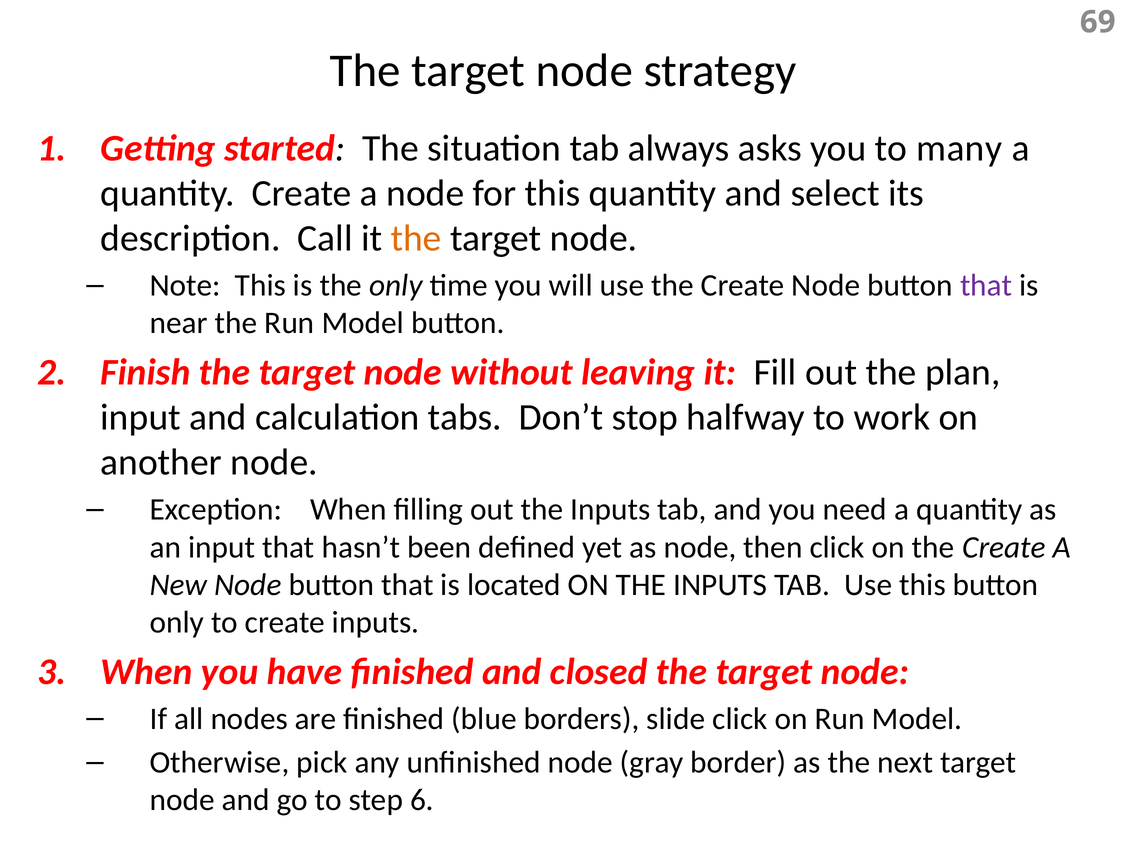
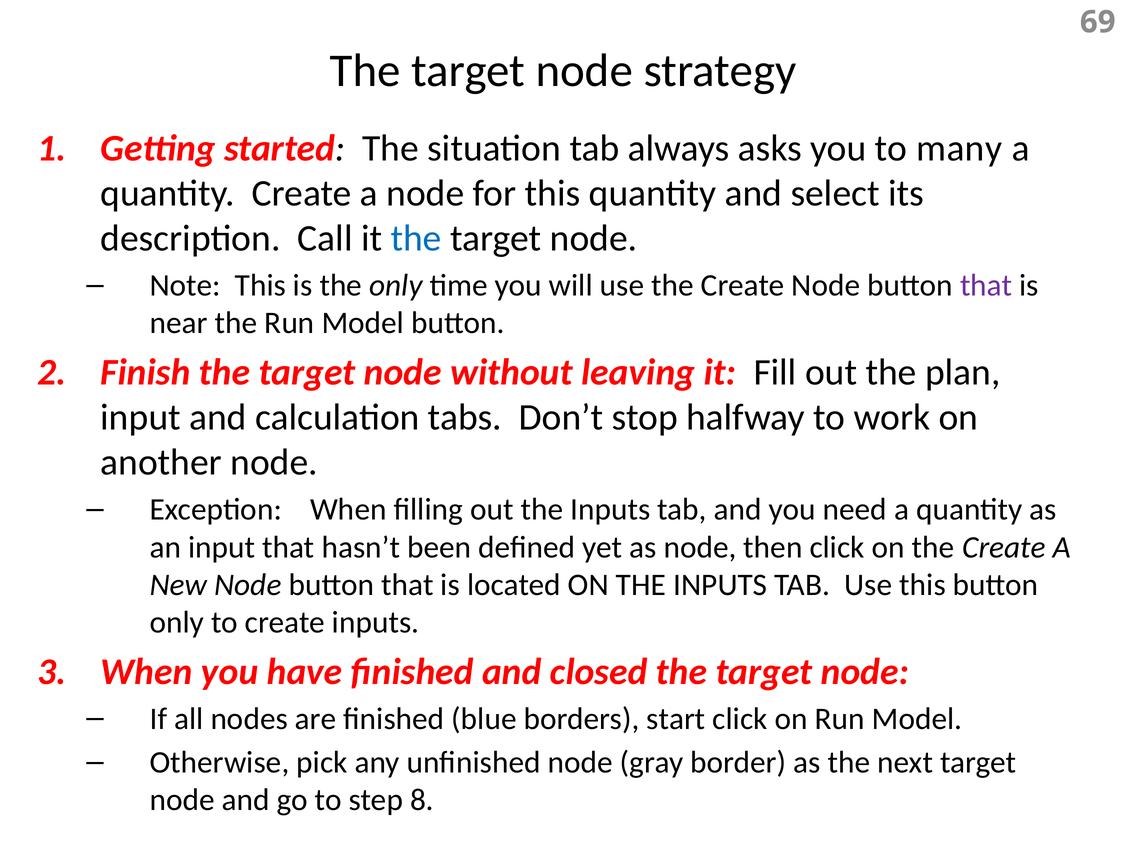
the at (416, 239) colour: orange -> blue
slide: slide -> start
6: 6 -> 8
